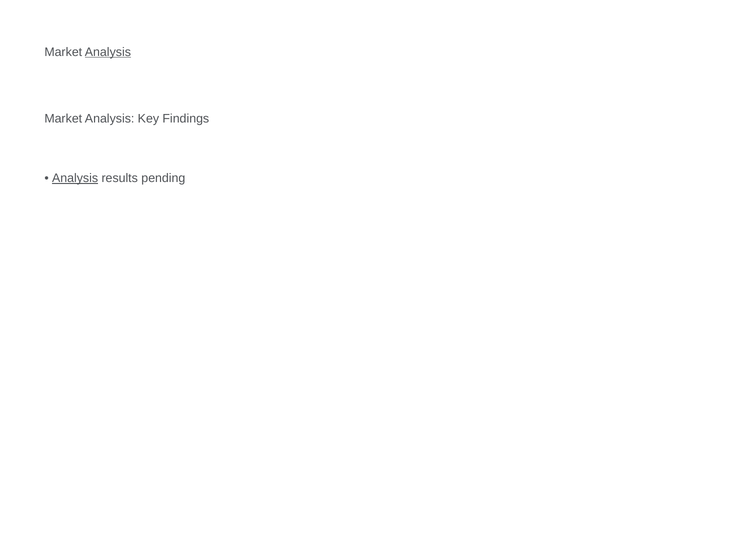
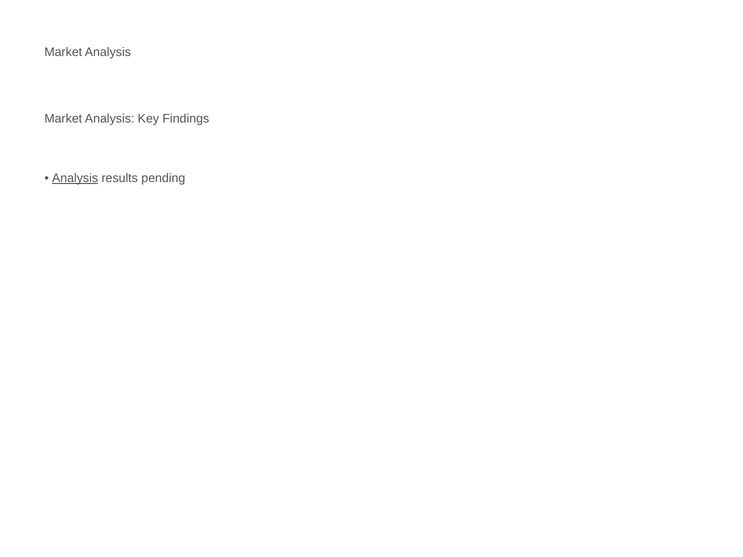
Analysis at (108, 52) underline: present -> none
